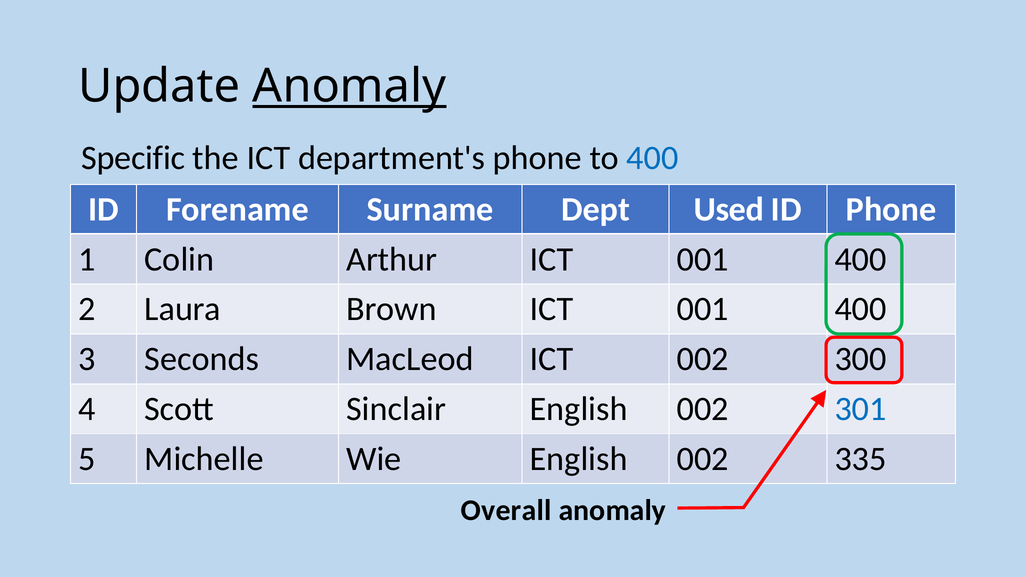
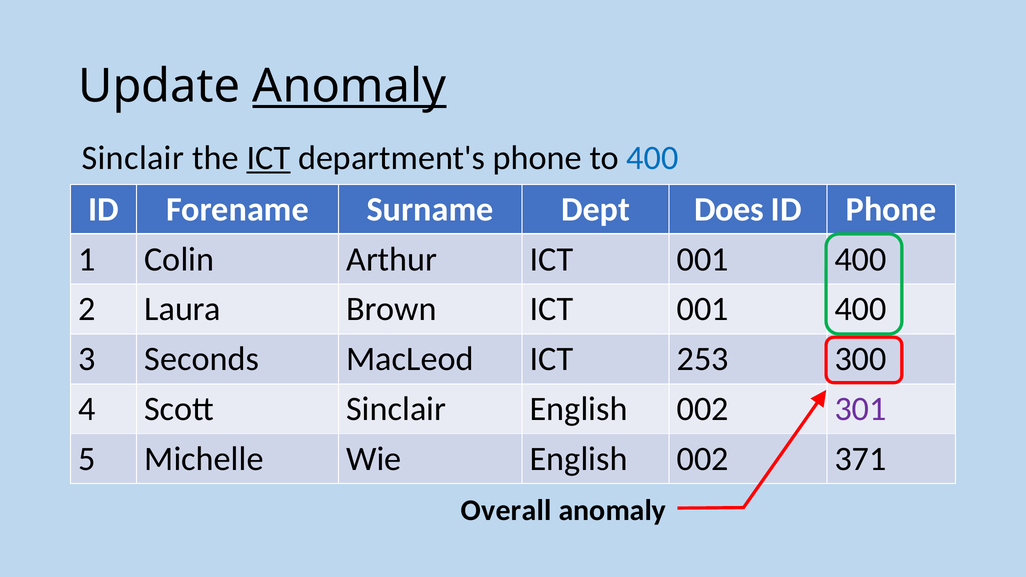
Specific at (133, 158): Specific -> Sinclair
ICT at (268, 158) underline: none -> present
Used: Used -> Does
ICT 002: 002 -> 253
301 colour: blue -> purple
335: 335 -> 371
